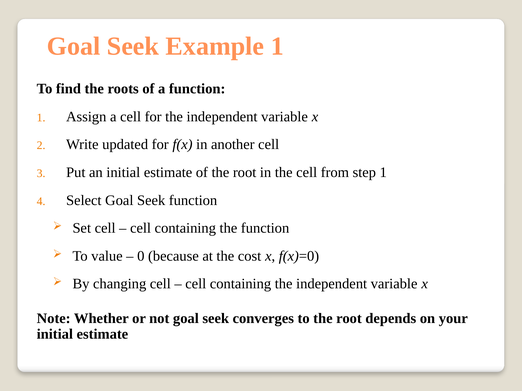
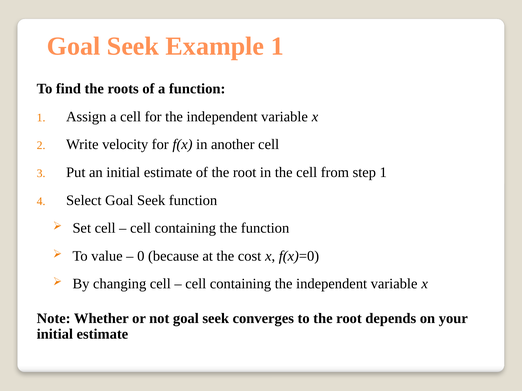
updated: updated -> velocity
